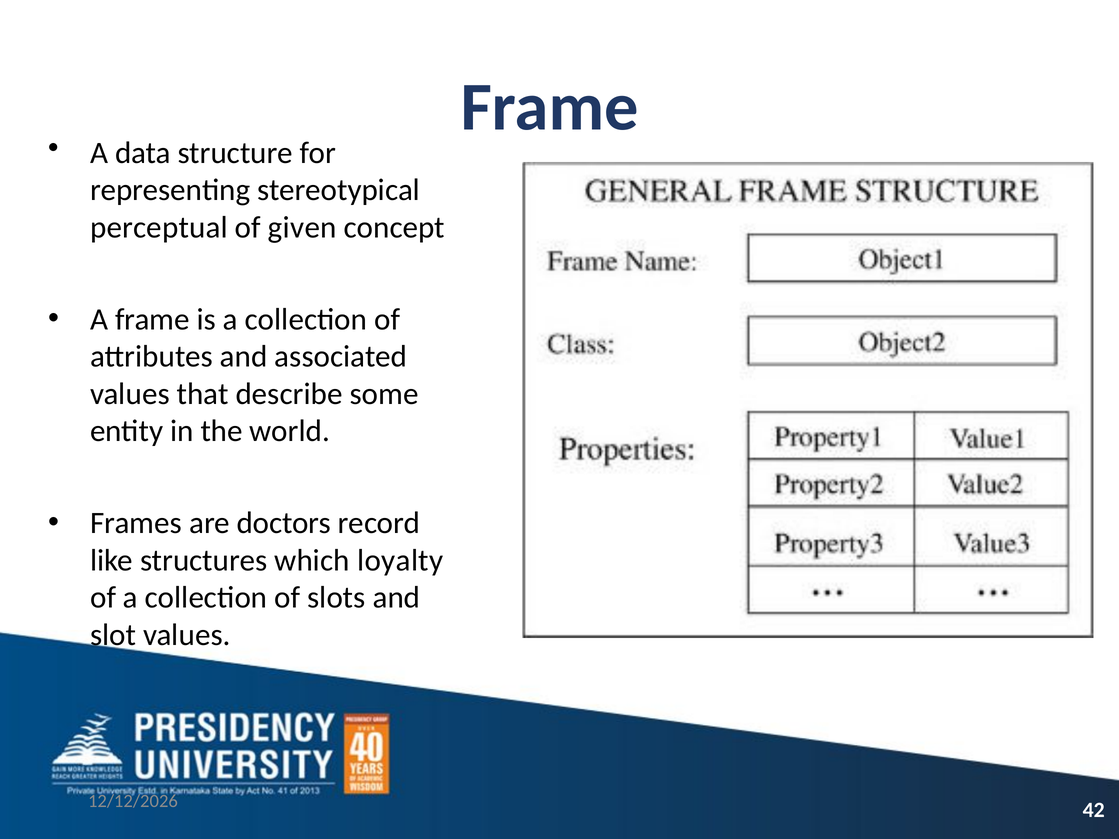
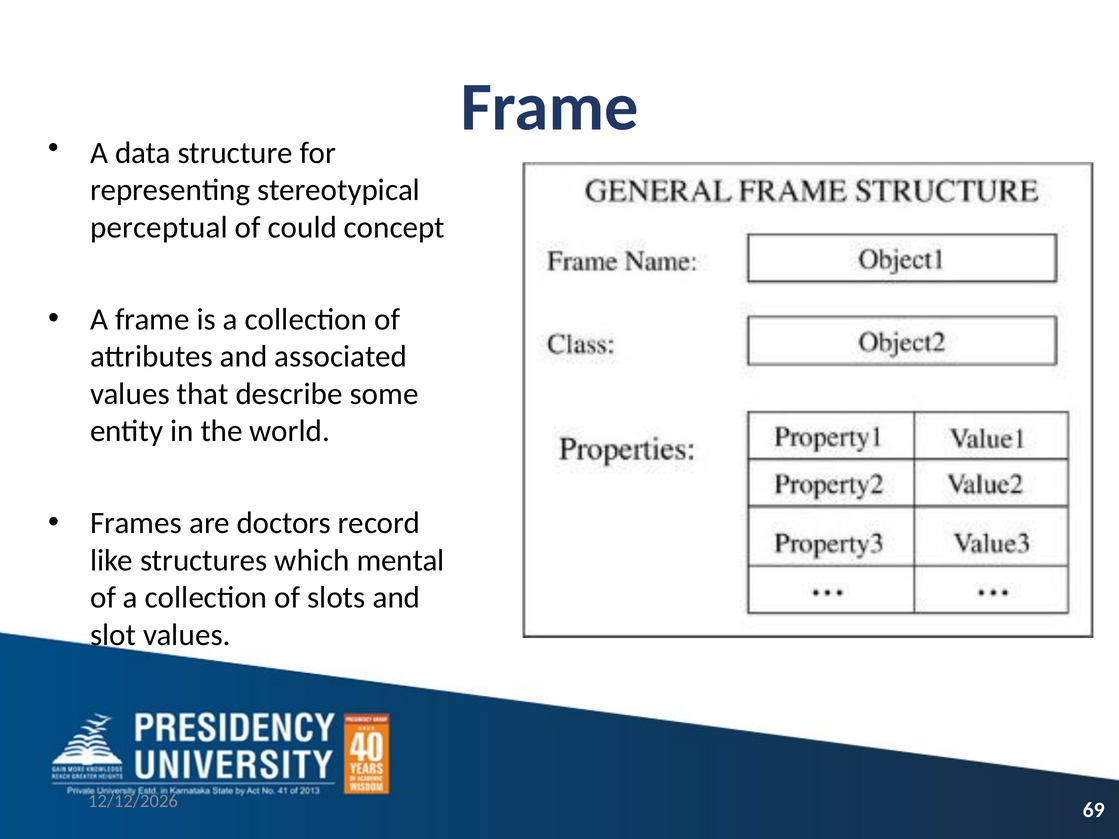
given: given -> could
loyalty: loyalty -> mental
42: 42 -> 69
